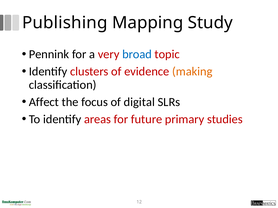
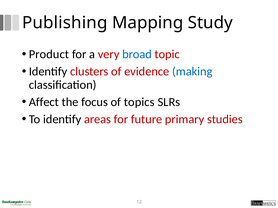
Pennink: Pennink -> Product
making colour: orange -> blue
digital: digital -> topics
